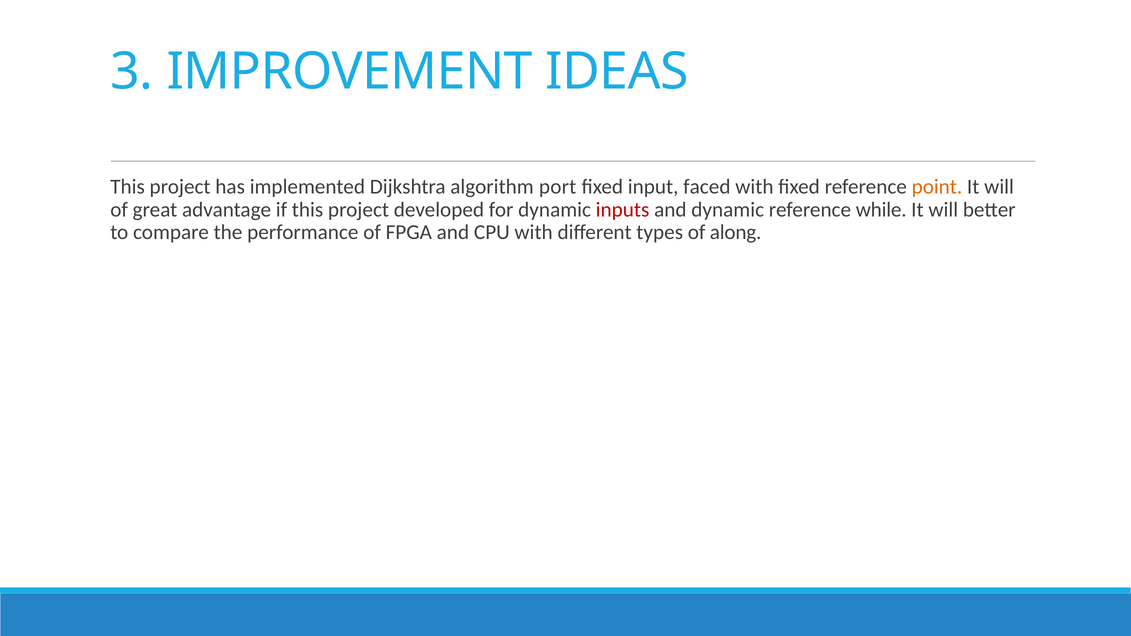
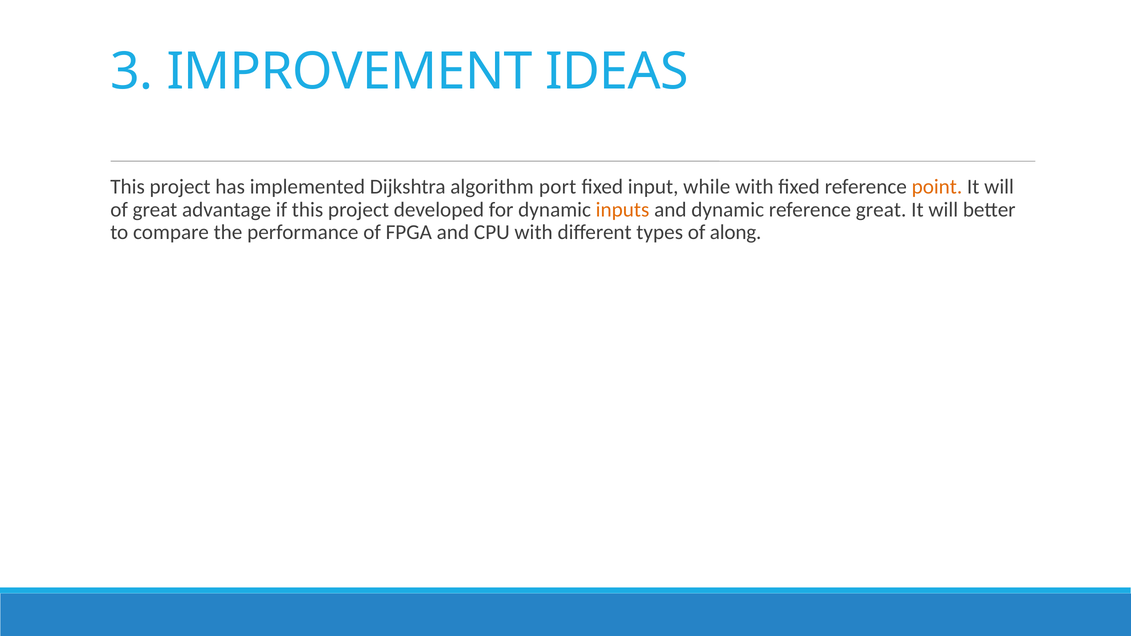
faced: faced -> while
inputs colour: red -> orange
reference while: while -> great
